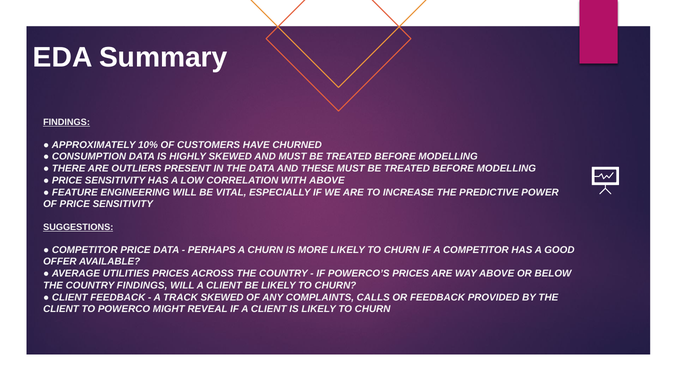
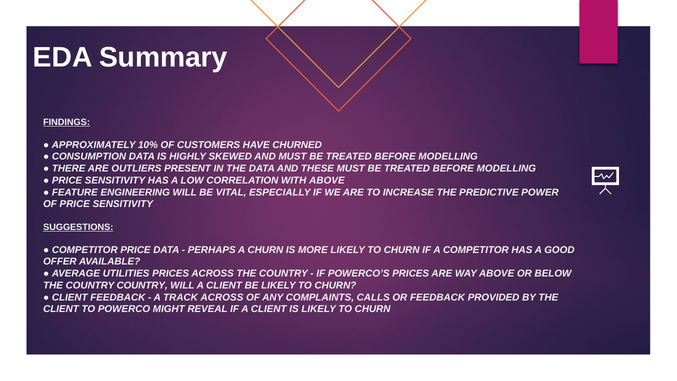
COUNTRY FINDINGS: FINDINGS -> COUNTRY
TRACK SKEWED: SKEWED -> ACROSS
